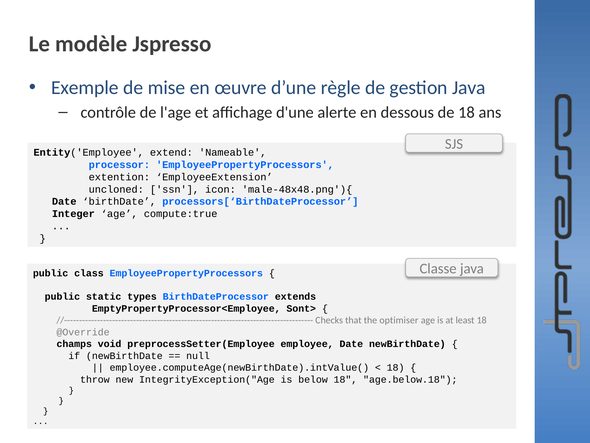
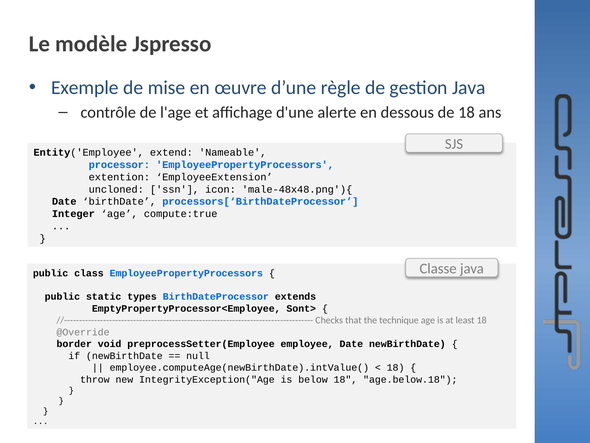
optimiser: optimiser -> technique
champs: champs -> border
